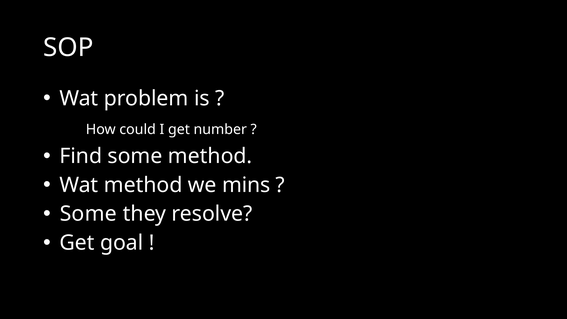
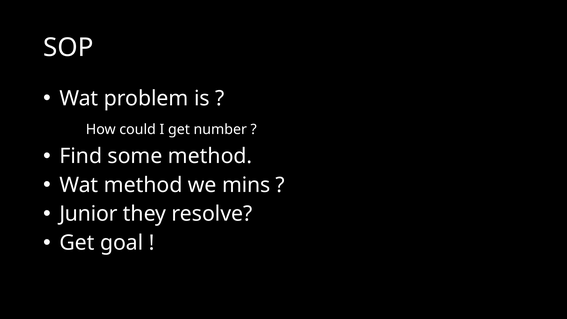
Some at (88, 214): Some -> Junior
